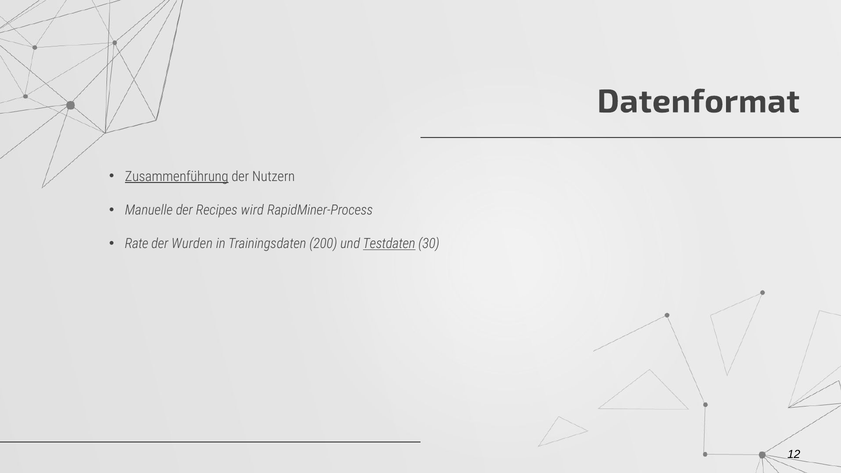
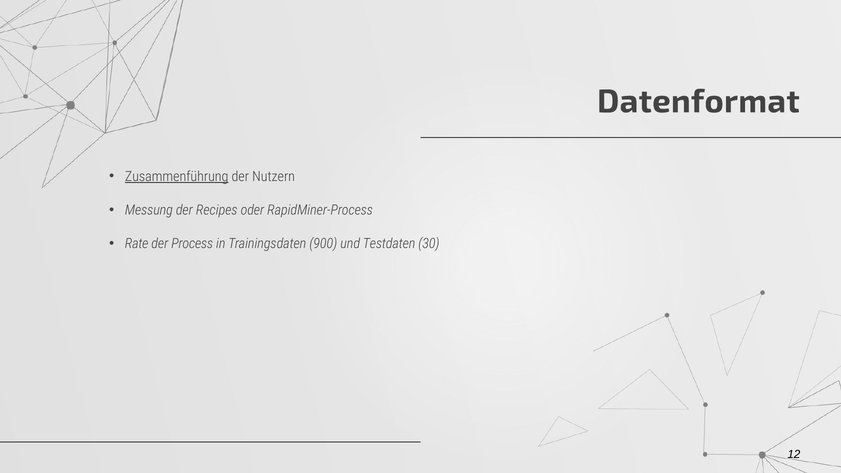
Manuelle: Manuelle -> Messung
wird: wird -> oder
Wurden: Wurden -> Process
200: 200 -> 900
Testdaten underline: present -> none
